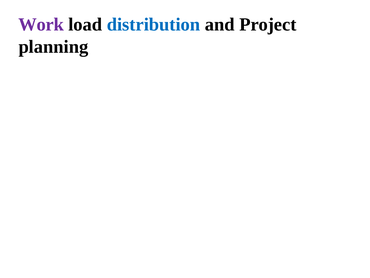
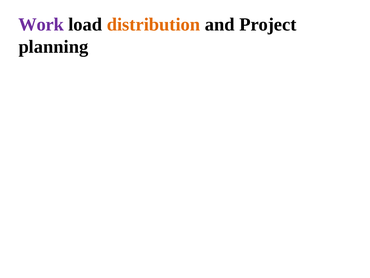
distribution colour: blue -> orange
